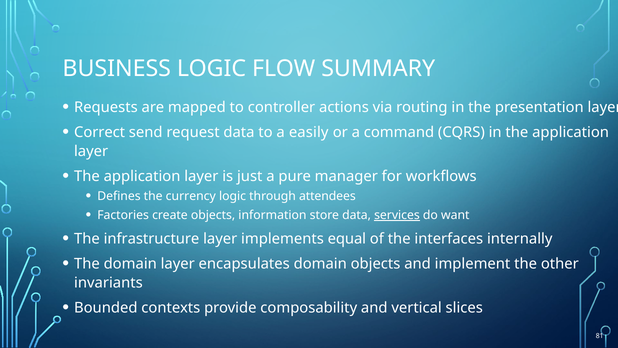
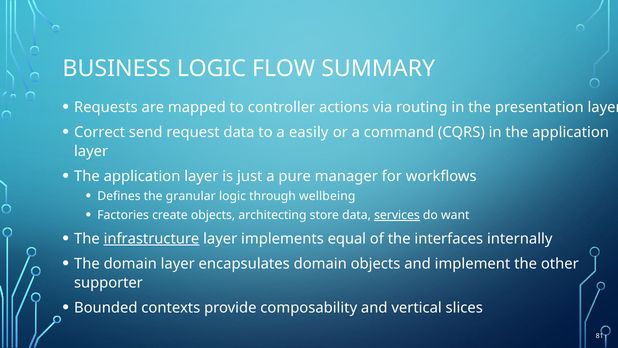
currency: currency -> granular
attendees: attendees -> wellbeing
information: information -> architecting
infrastructure underline: none -> present
invariants: invariants -> supporter
